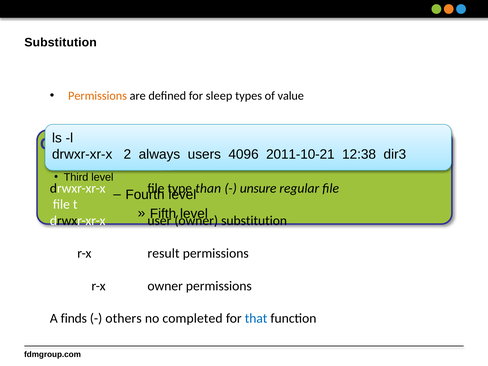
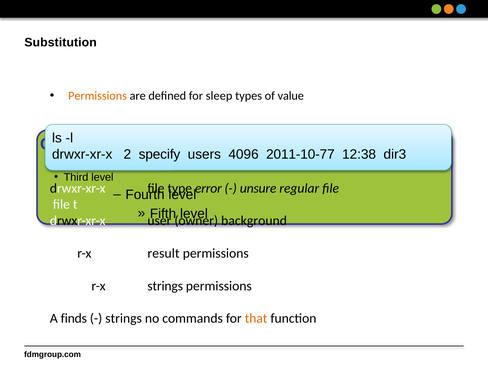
always: always -> specify
2011-10-21: 2011-10-21 -> 2011-10-77
than: than -> error
substitution at (254, 221): substitution -> background
drwxr-xr-x owner: owner -> strings
others at (124, 318): others -> strings
completed: completed -> commands
that colour: blue -> orange
